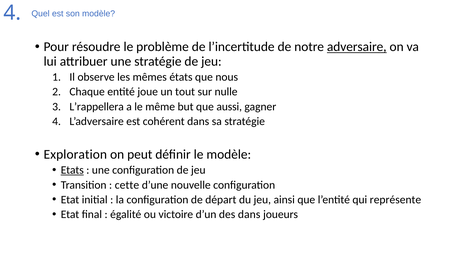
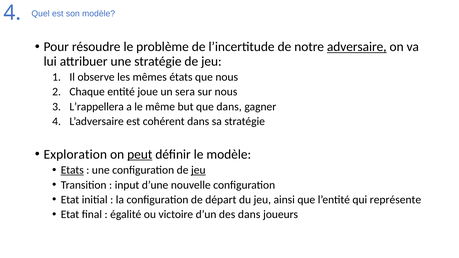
tout: tout -> sera
sur nulle: nulle -> nous
que aussi: aussi -> dans
peut underline: none -> present
jeu at (198, 170) underline: none -> present
cette: cette -> input
